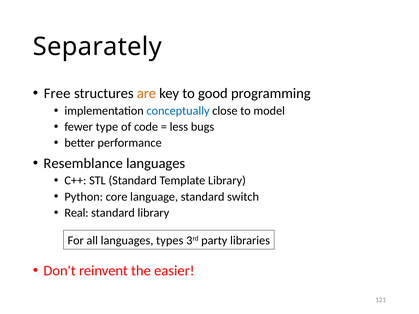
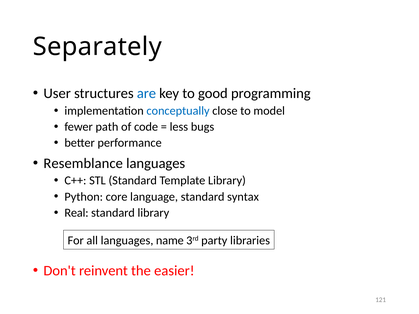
Free: Free -> User
are colour: orange -> blue
type: type -> path
switch: switch -> syntax
types: types -> name
